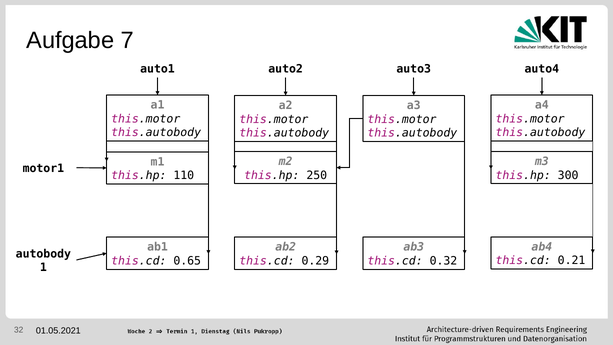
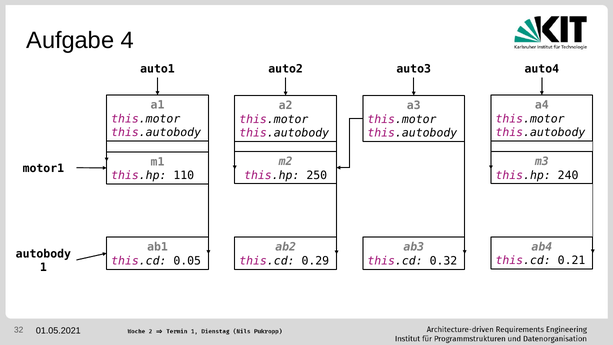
7: 7 -> 4
300: 300 -> 240
0.65: 0.65 -> 0.05
